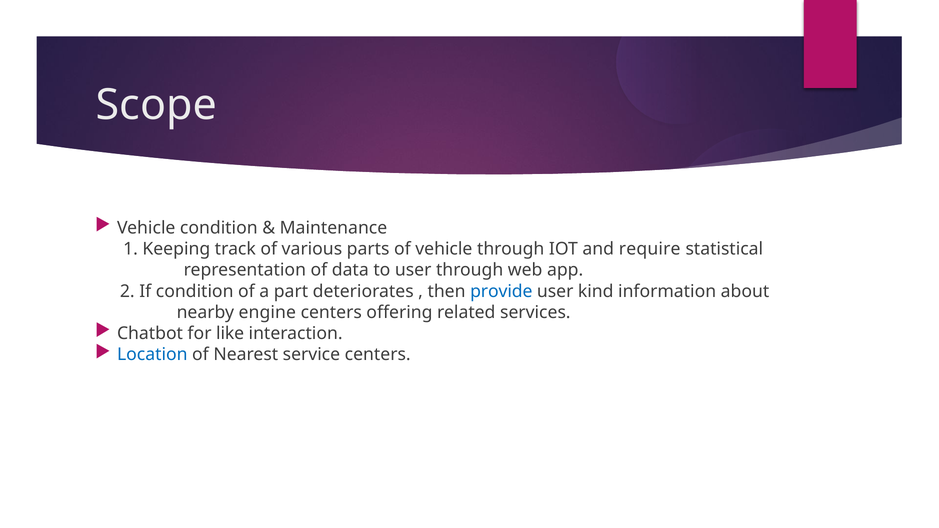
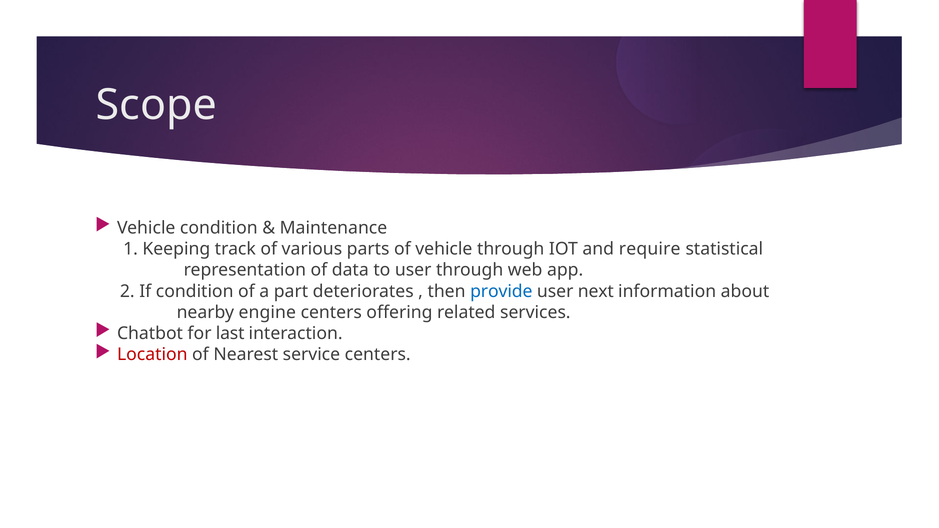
kind: kind -> next
like: like -> last
Location colour: blue -> red
